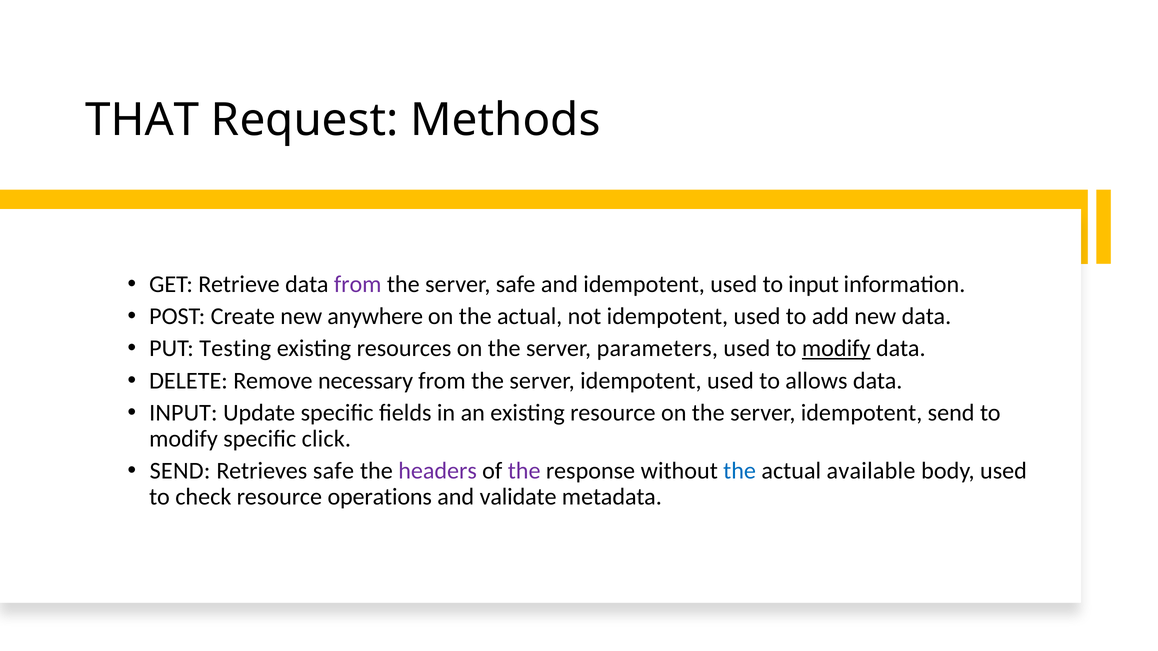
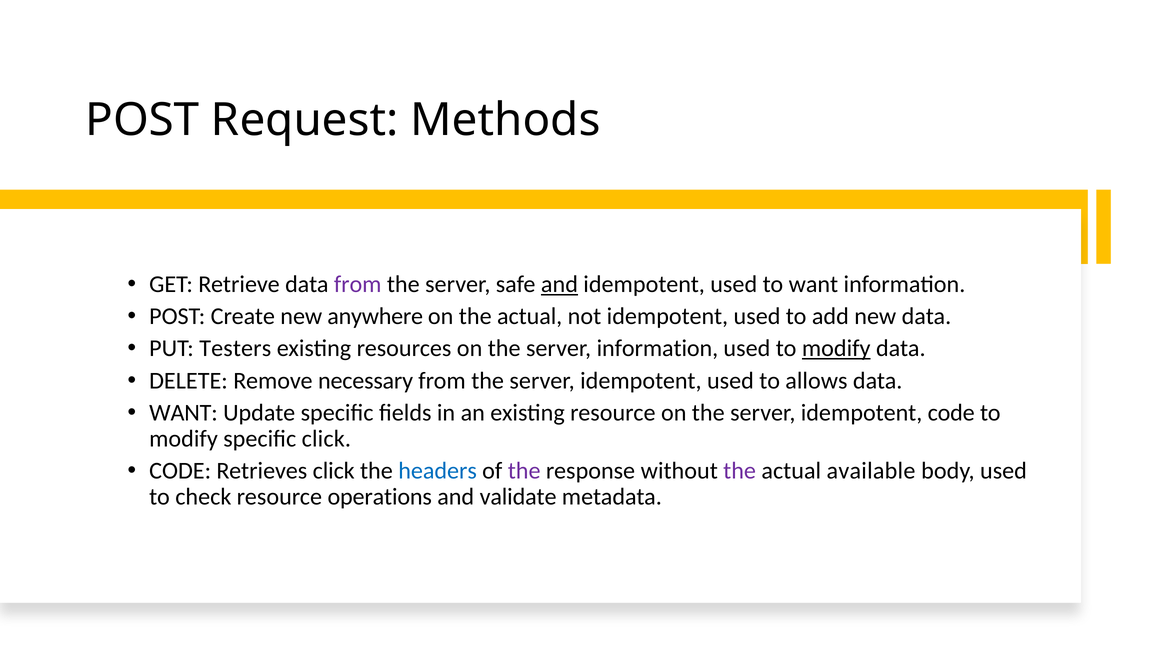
THAT at (142, 120): THAT -> POST
and at (559, 284) underline: none -> present
to input: input -> want
Testing: Testing -> Testers
server parameters: parameters -> information
INPUT at (183, 413): INPUT -> WANT
idempotent send: send -> code
SEND at (180, 471): SEND -> CODE
Retrieves safe: safe -> click
headers colour: purple -> blue
the at (740, 471) colour: blue -> purple
